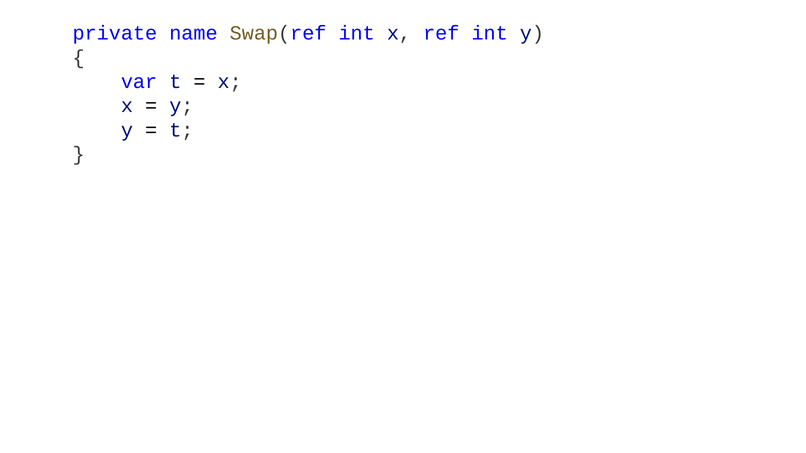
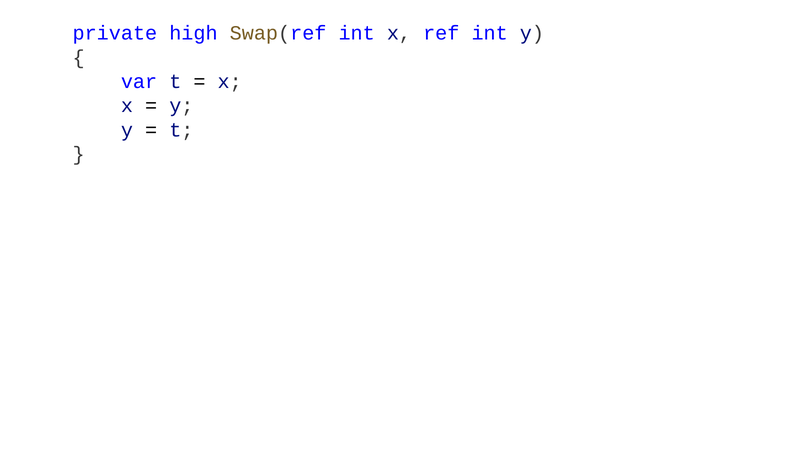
name: name -> high
